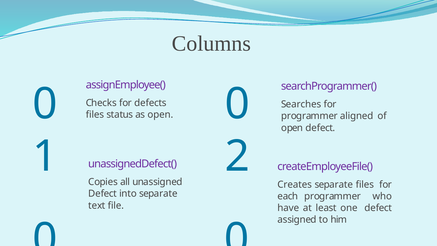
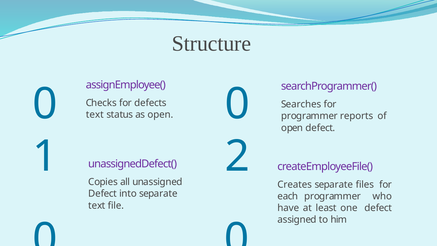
Columns: Columns -> Structure
ﬁles at (95, 114): ﬁles -> text
aligned: aligned -> reports
